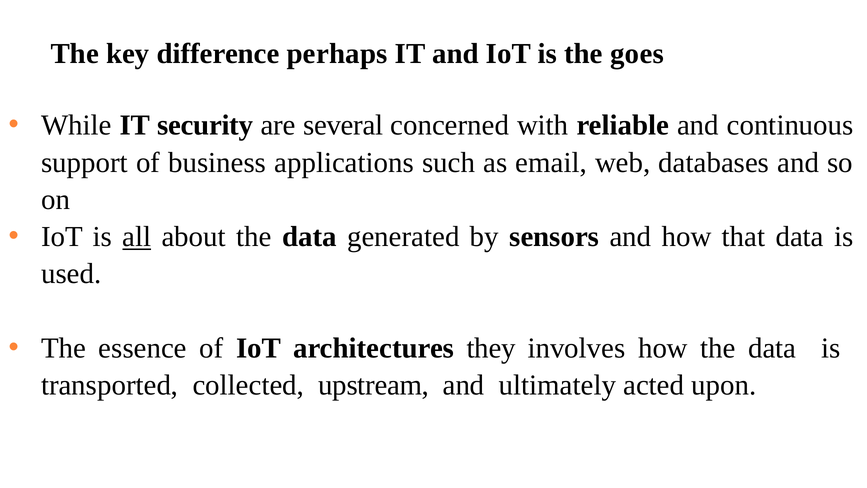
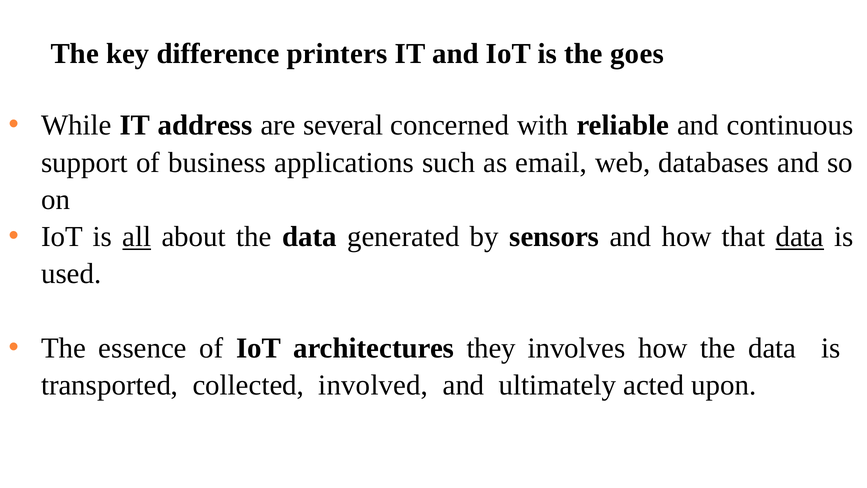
perhaps: perhaps -> printers
security: security -> address
data at (800, 237) underline: none -> present
upstream: upstream -> involved
